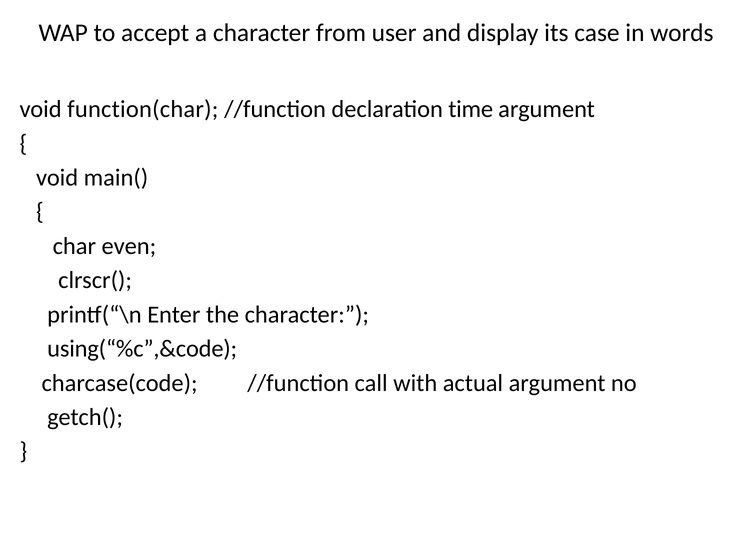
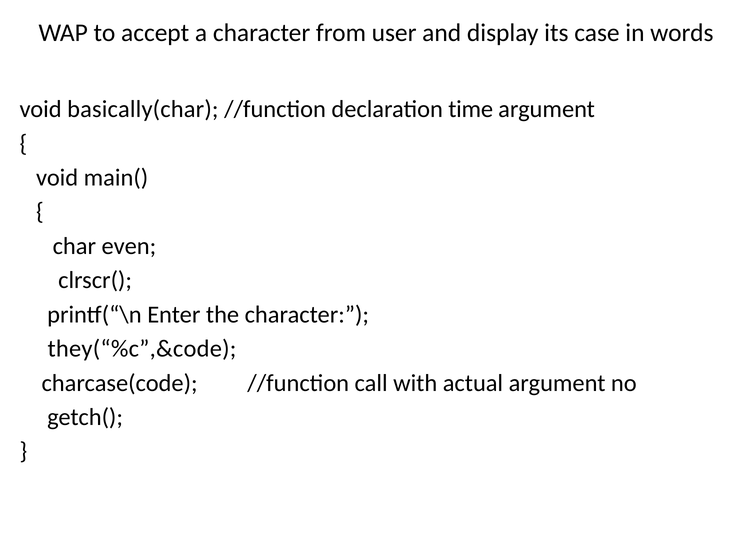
function(char: function(char -> basically(char
using(“%c”,&code: using(“%c”,&code -> they(“%c”,&code
